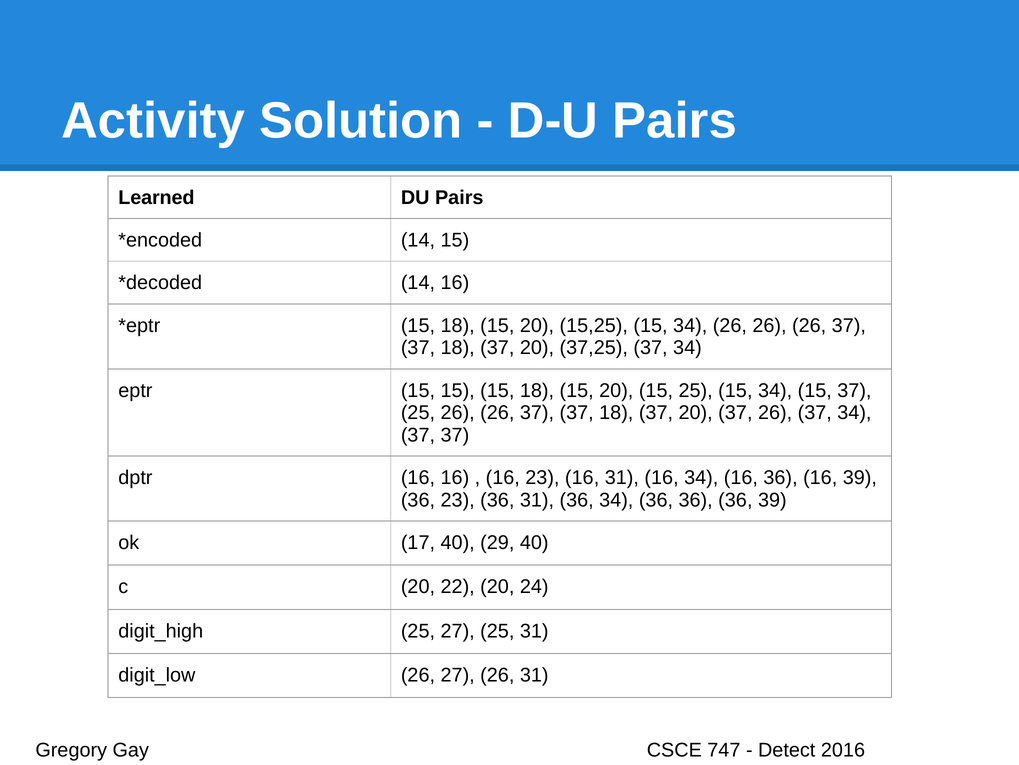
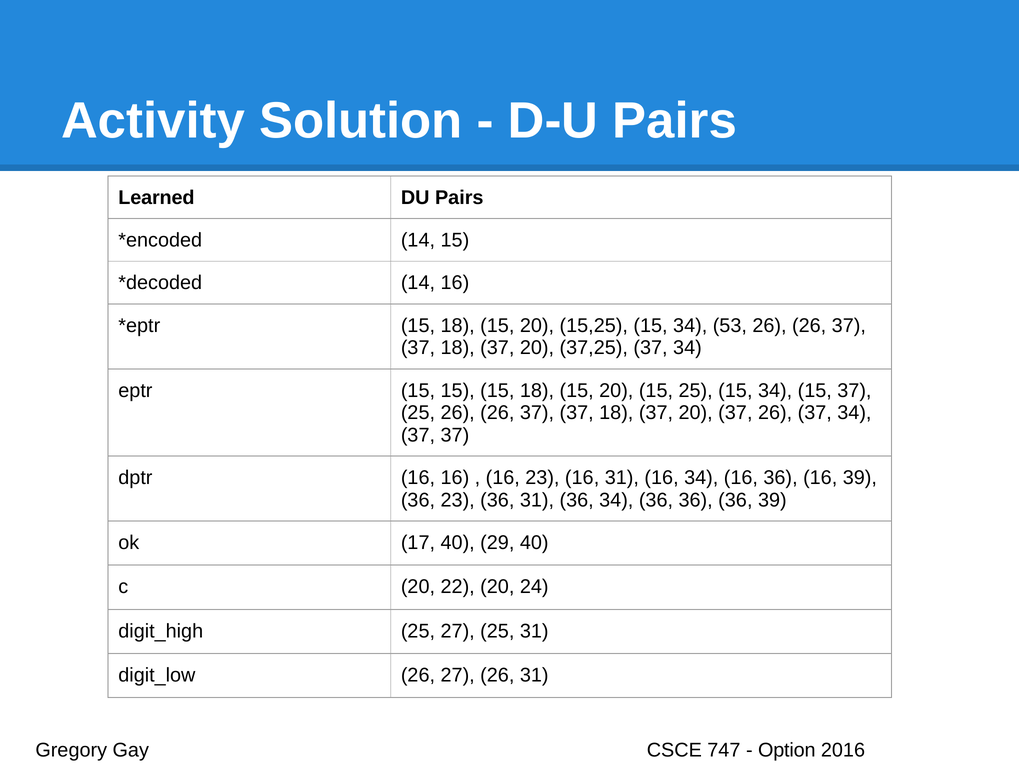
34 26: 26 -> 53
Detect: Detect -> Option
